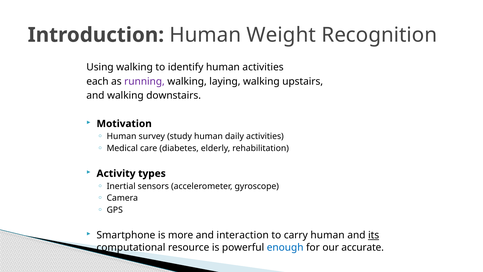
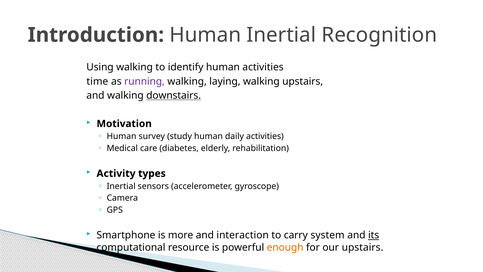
Human Weight: Weight -> Inertial
each: each -> time
downstairs underline: none -> present
carry human: human -> system
enough colour: blue -> orange
our accurate: accurate -> upstairs
